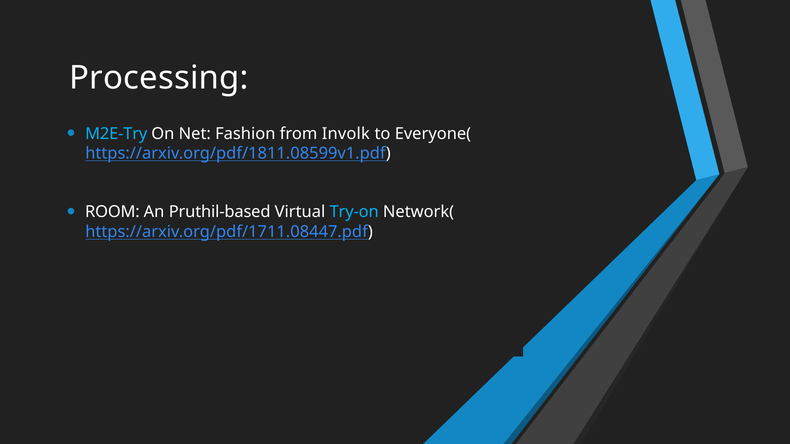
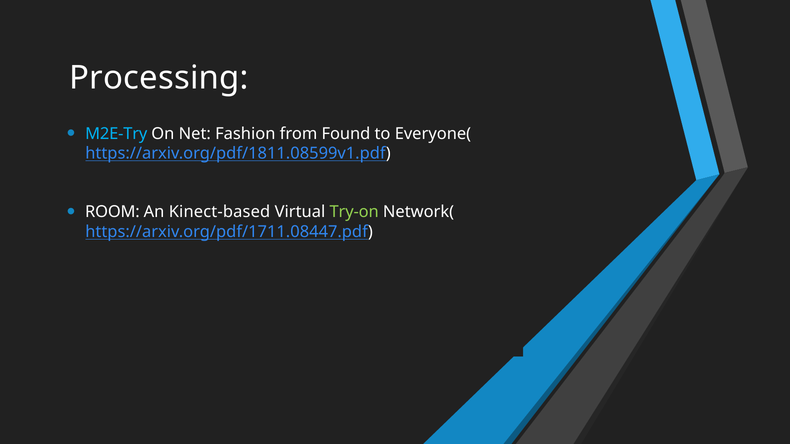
Involk: Involk -> Found
Pruthil-based: Pruthil-based -> Kinect-based
Try-on colour: light blue -> light green
